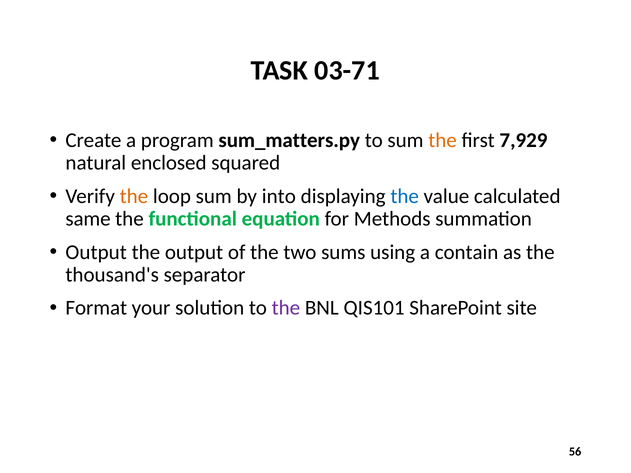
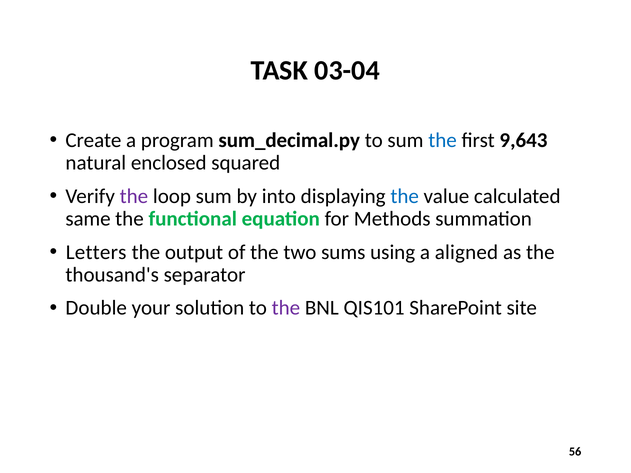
03-71: 03-71 -> 03-04
sum_matters.py: sum_matters.py -> sum_decimal.py
the at (443, 140) colour: orange -> blue
7,929: 7,929 -> 9,643
the at (134, 196) colour: orange -> purple
Output at (96, 252): Output -> Letters
contain: contain -> aligned
Format: Format -> Double
